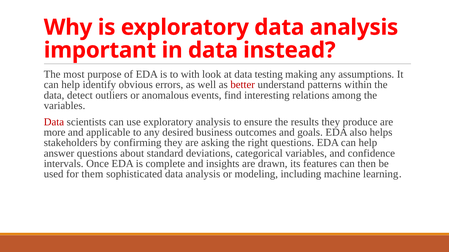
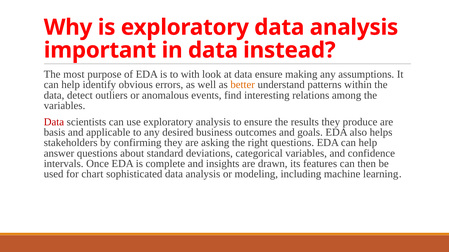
data testing: testing -> ensure
better colour: red -> orange
more: more -> basis
them: them -> chart
